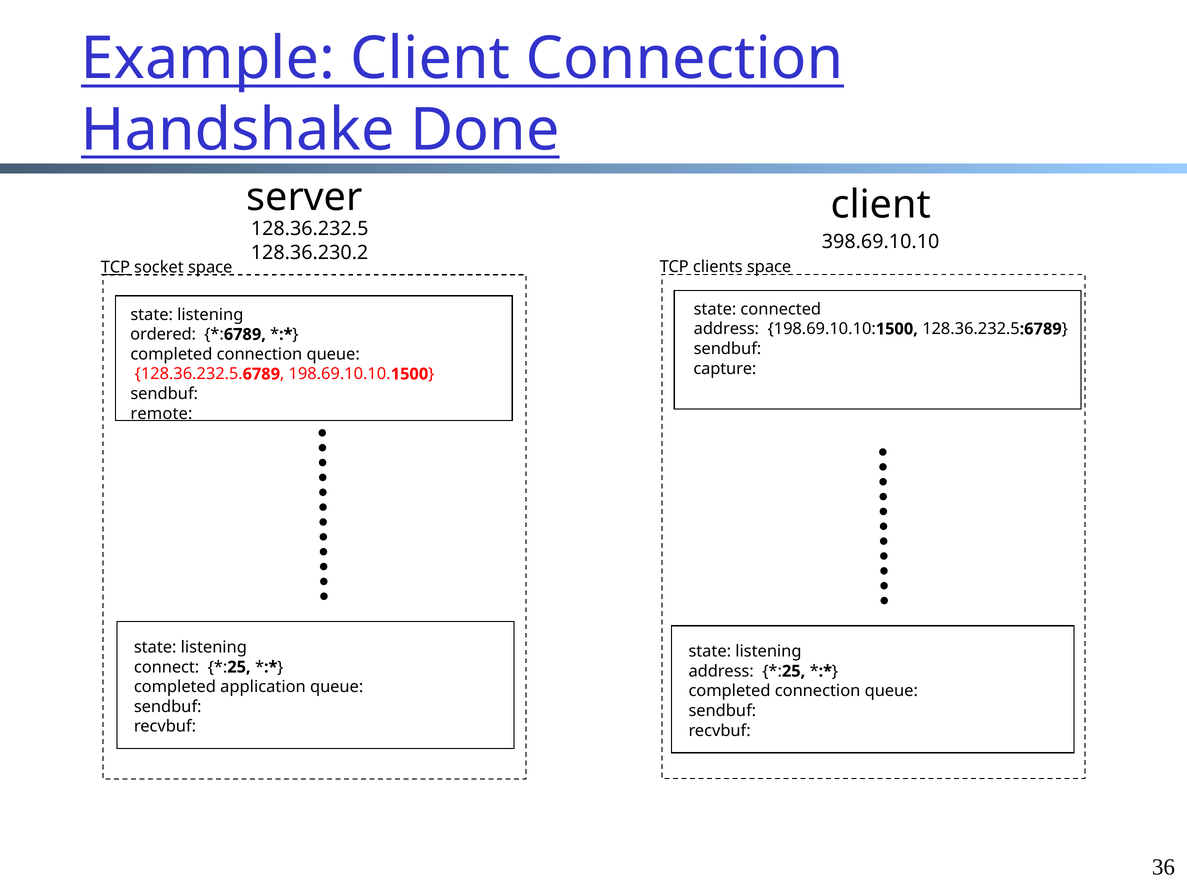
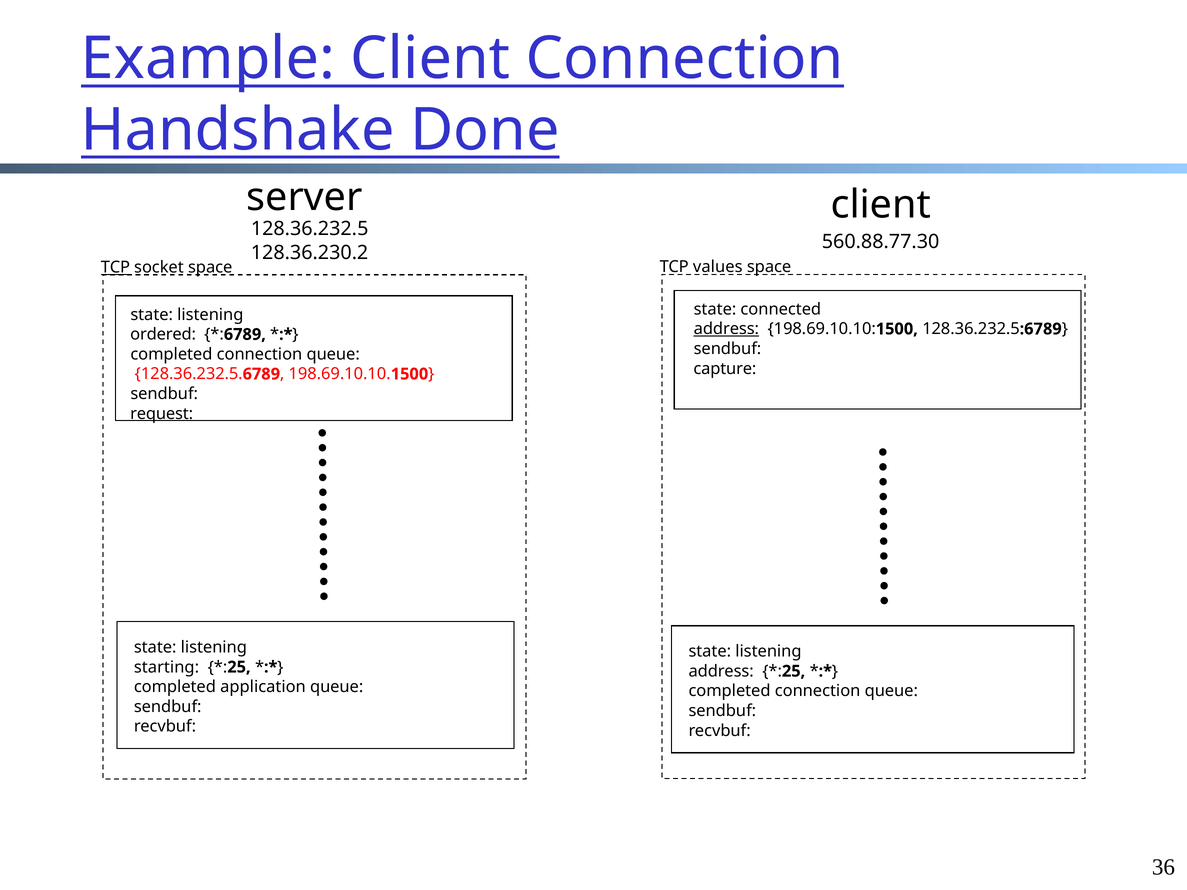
398.69.10.10: 398.69.10.10 -> 560.88.77.30
clients: clients -> values
address at (726, 329) underline: none -> present
remote: remote -> request
connect: connect -> starting
